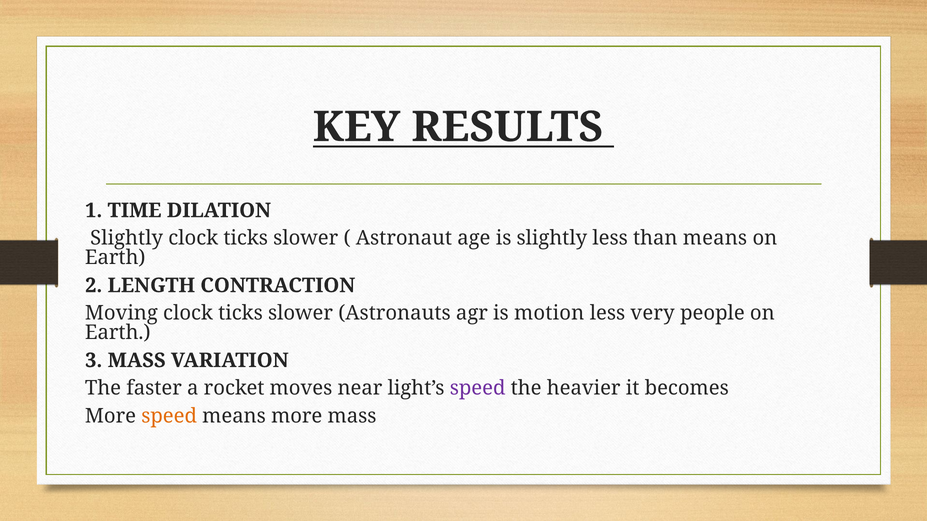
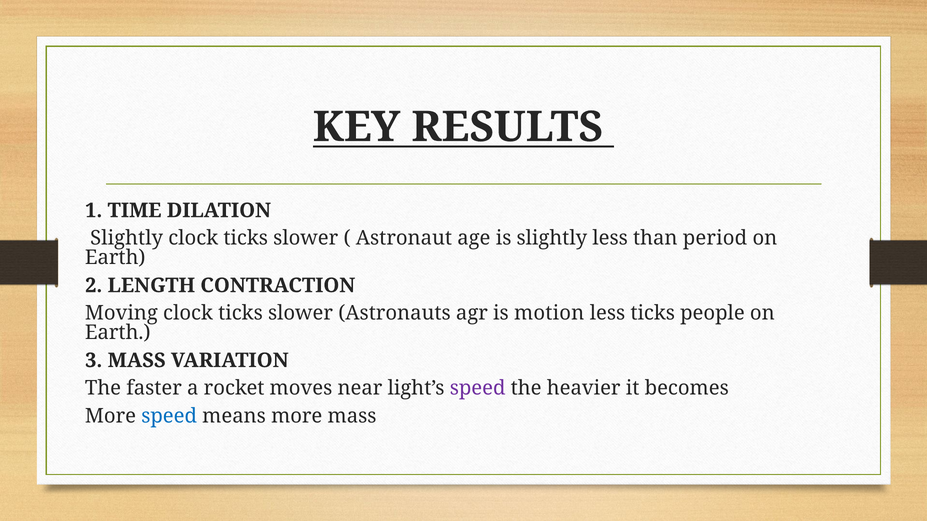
than means: means -> period
less very: very -> ticks
speed at (169, 416) colour: orange -> blue
